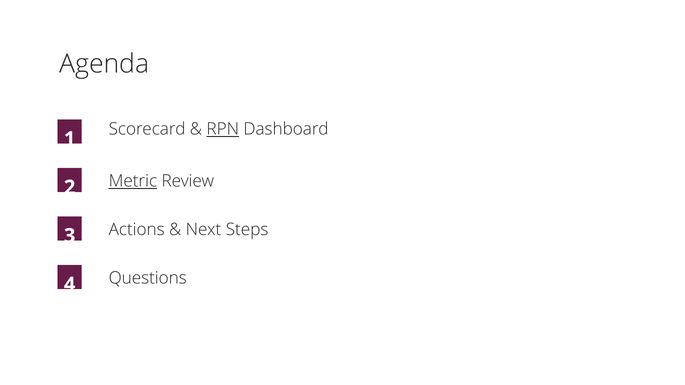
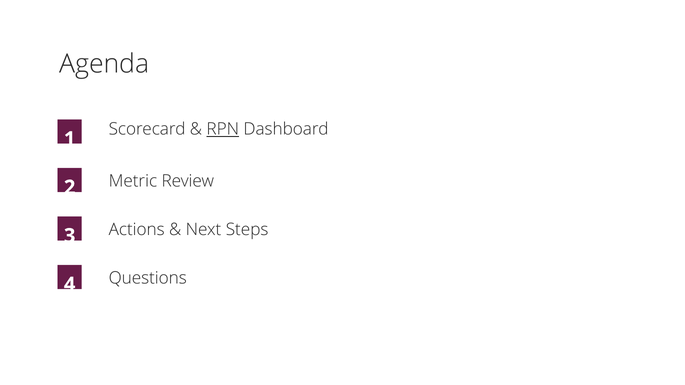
Metric underline: present -> none
